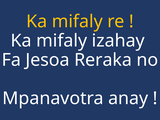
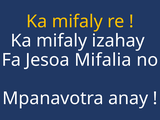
Reraka: Reraka -> Mifalia
